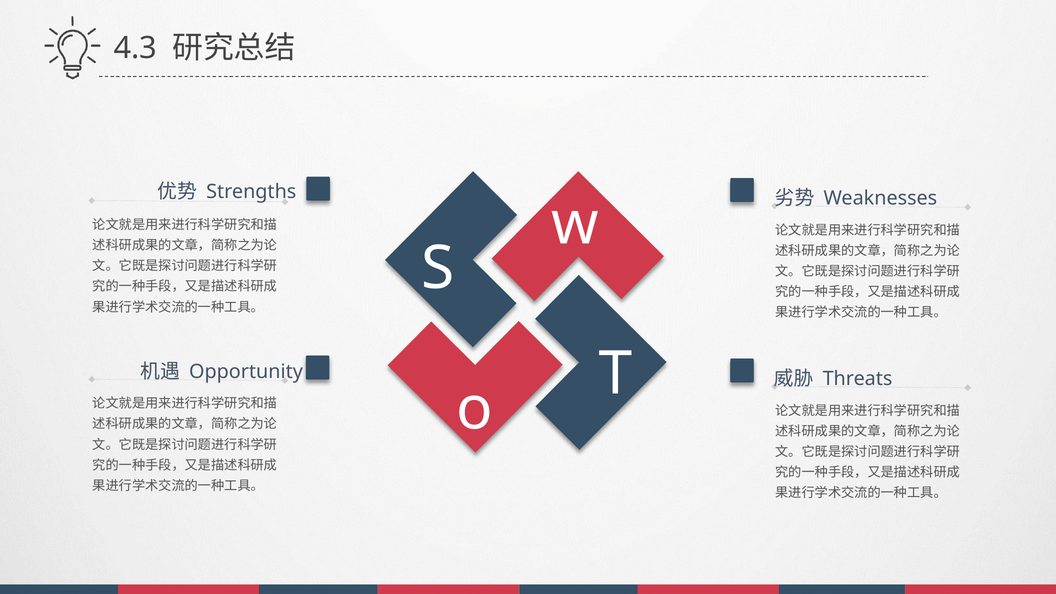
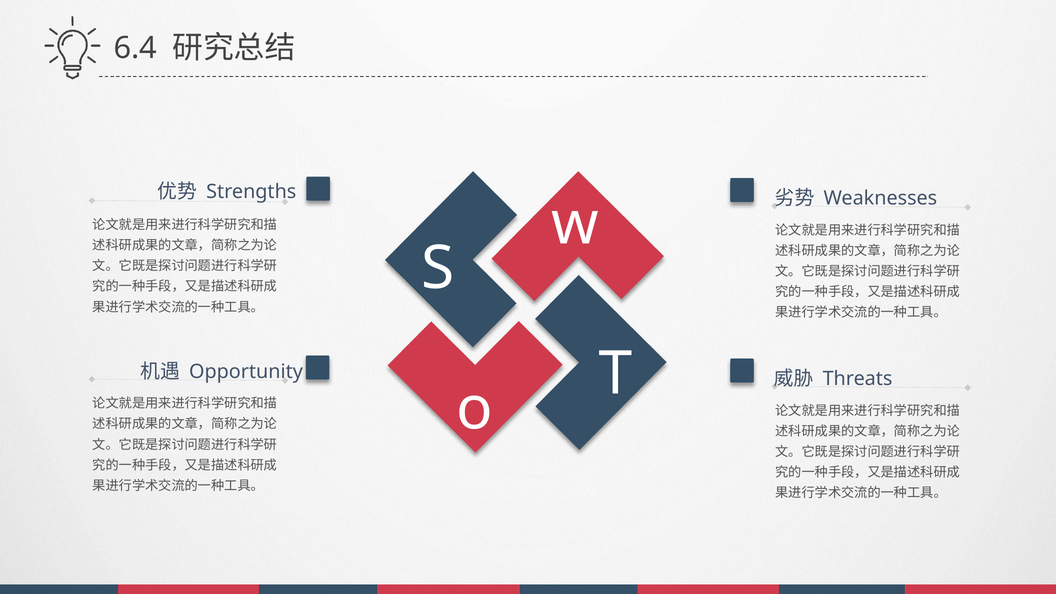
4.3: 4.3 -> 6.4
